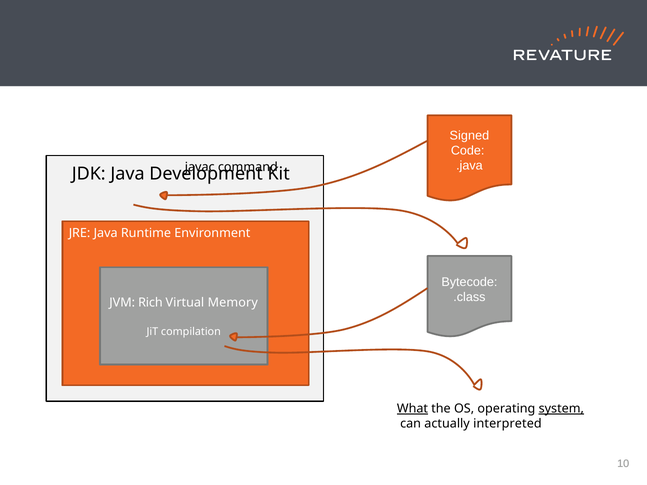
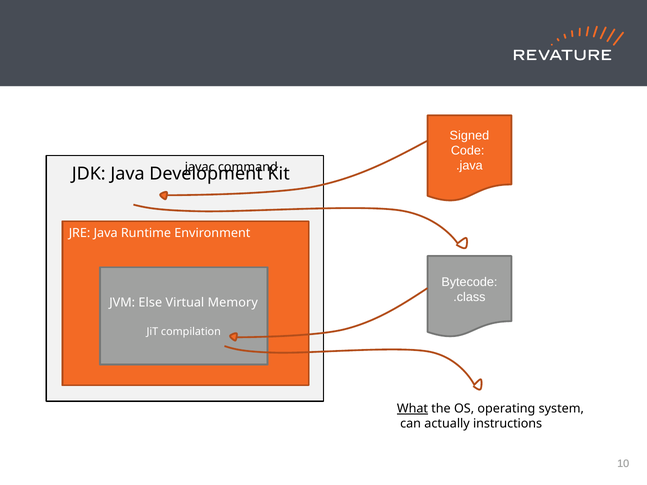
Rich: Rich -> Else
system underline: present -> none
interpreted: interpreted -> instructions
